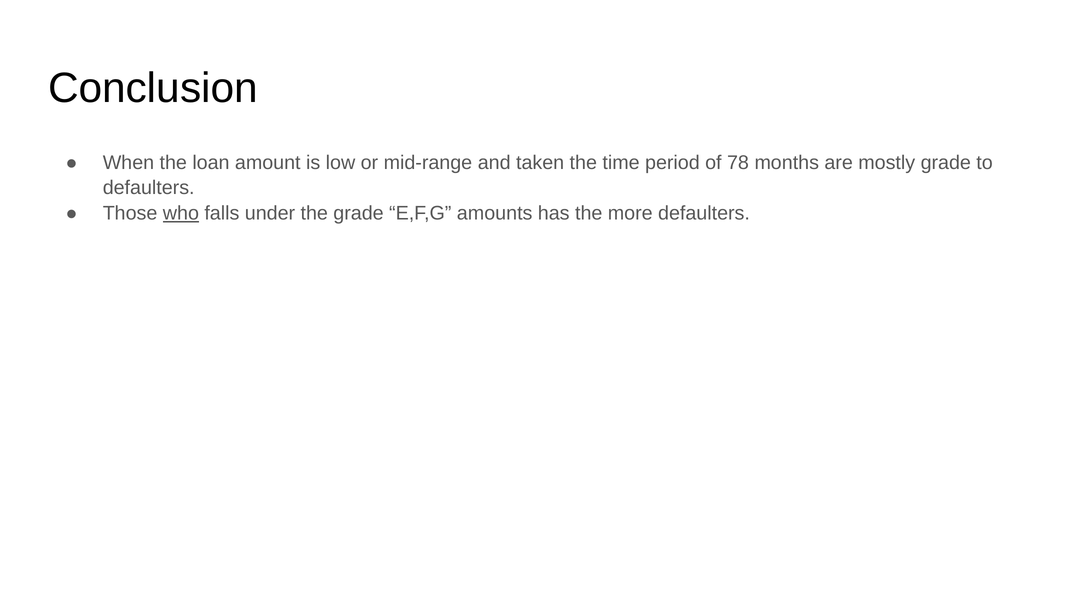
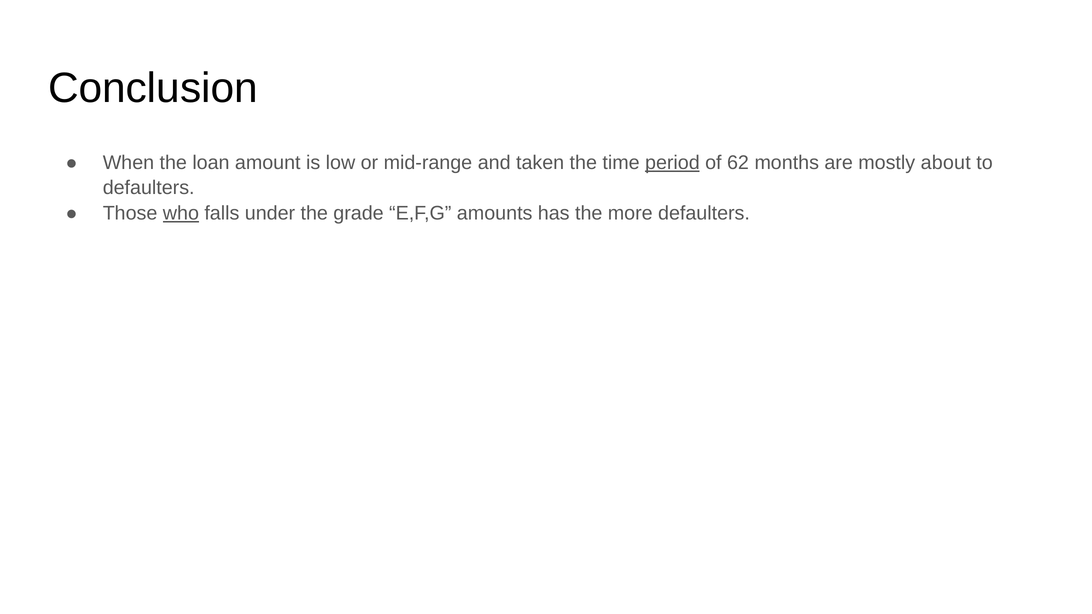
period underline: none -> present
78: 78 -> 62
mostly grade: grade -> about
